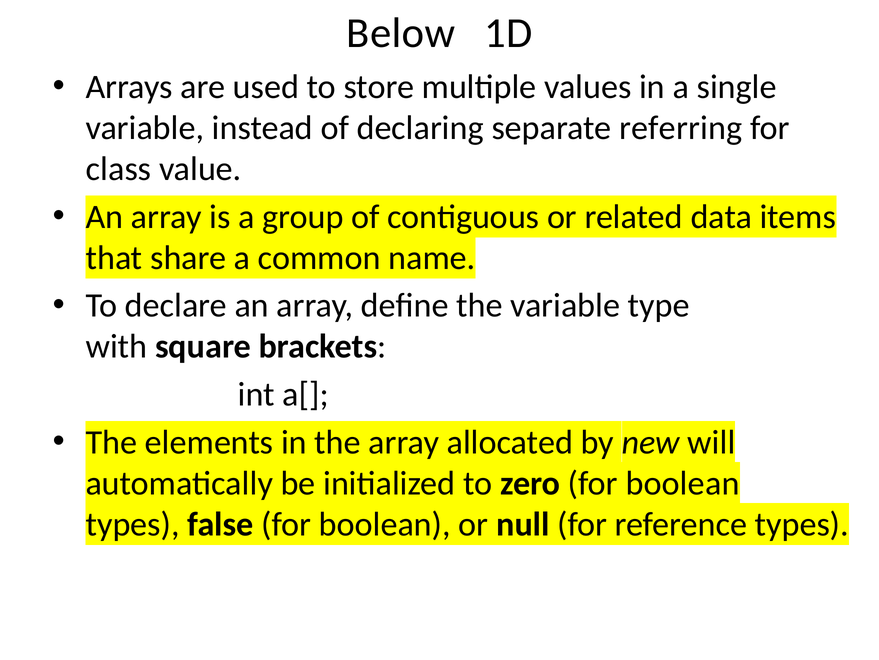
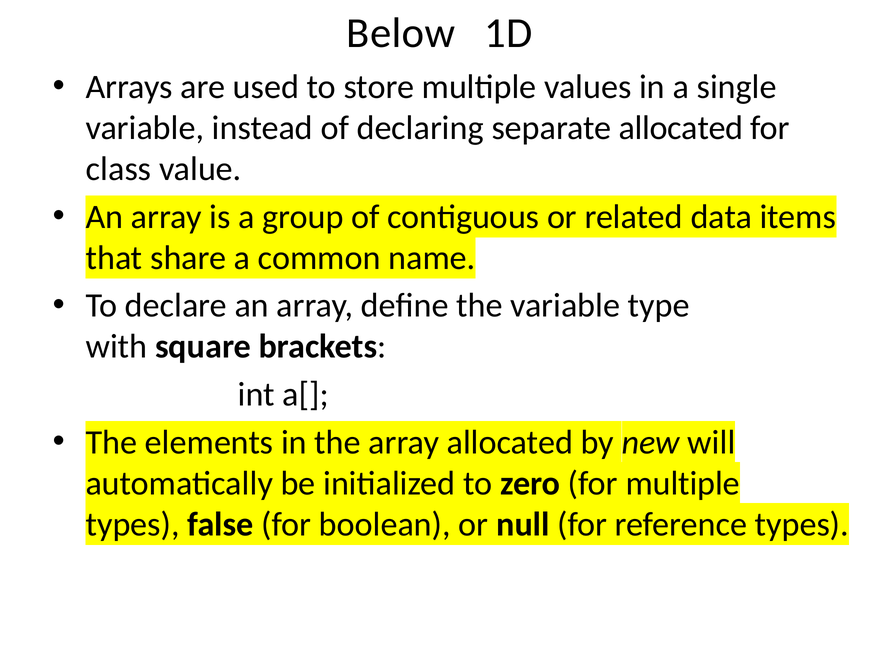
separate referring: referring -> allocated
zero for boolean: boolean -> multiple
